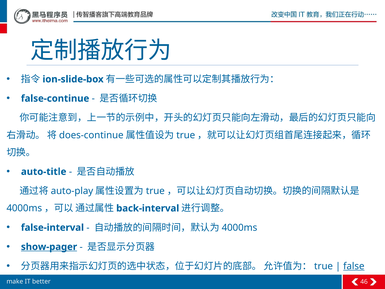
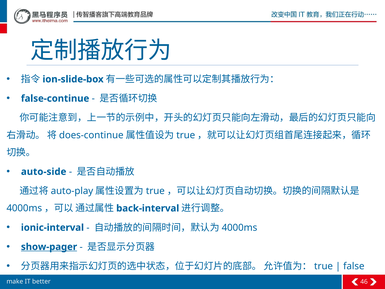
auto-title: auto-title -> auto-side
false-interval: false-interval -> ionic-interval
false underline: present -> none
